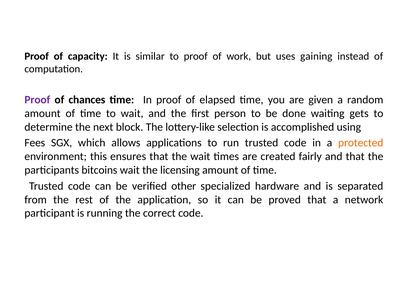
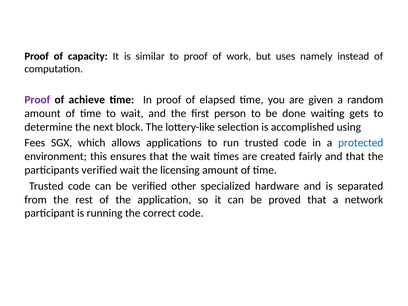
gaining: gaining -> namely
chances: chances -> achieve
protected colour: orange -> blue
participants bitcoins: bitcoins -> verified
